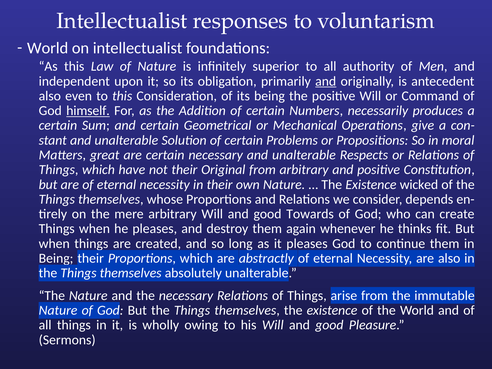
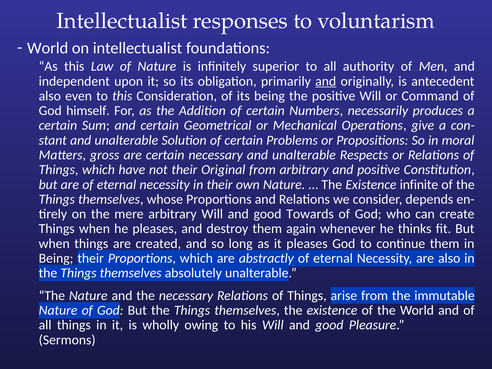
himself underline: present -> none
great: great -> gross
wicked: wicked -> infinite
